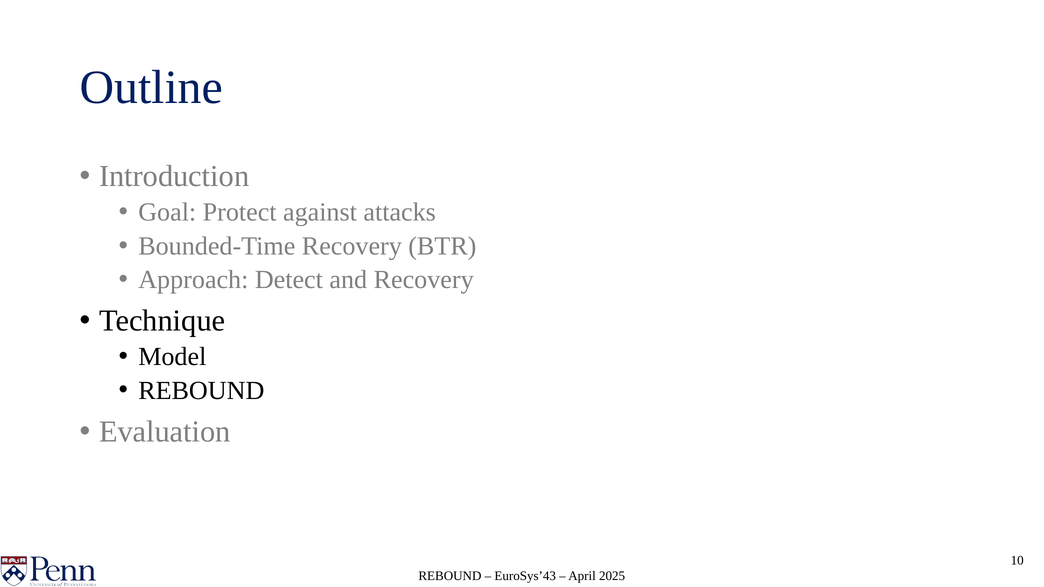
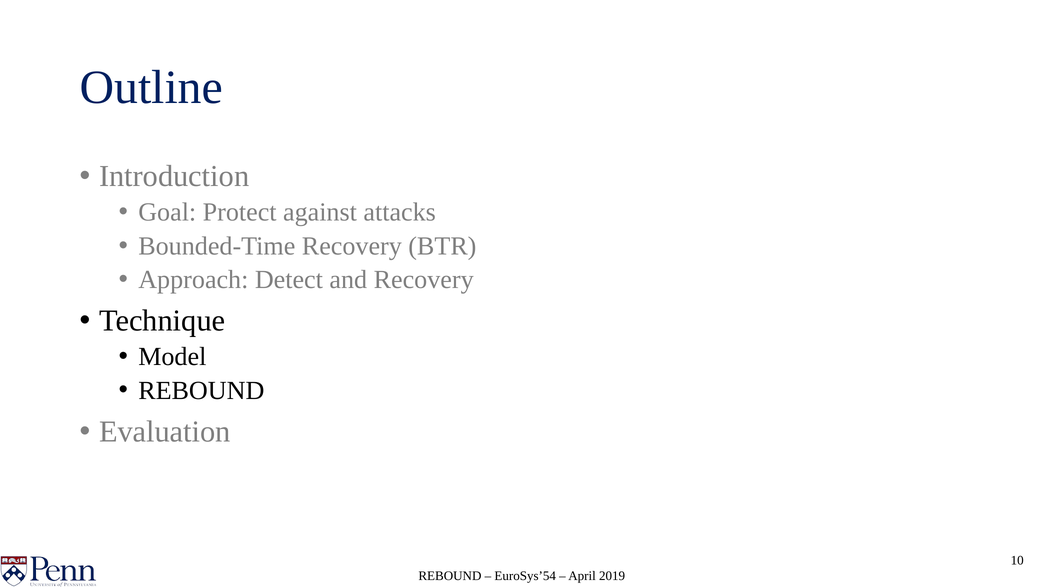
EuroSys’43: EuroSys’43 -> EuroSys’54
2025: 2025 -> 2019
